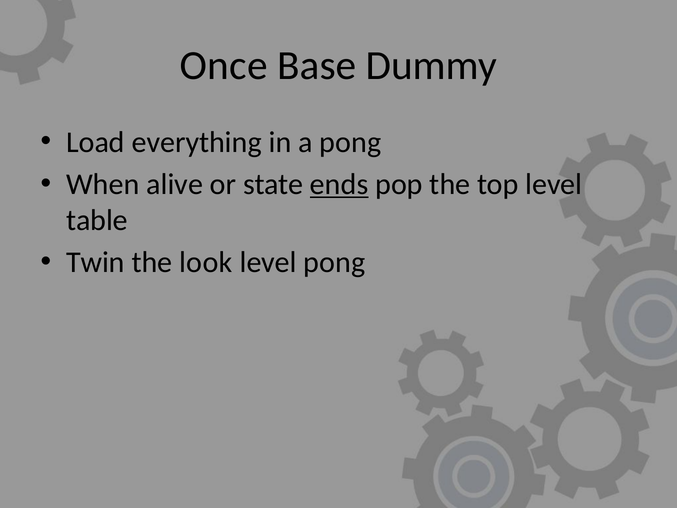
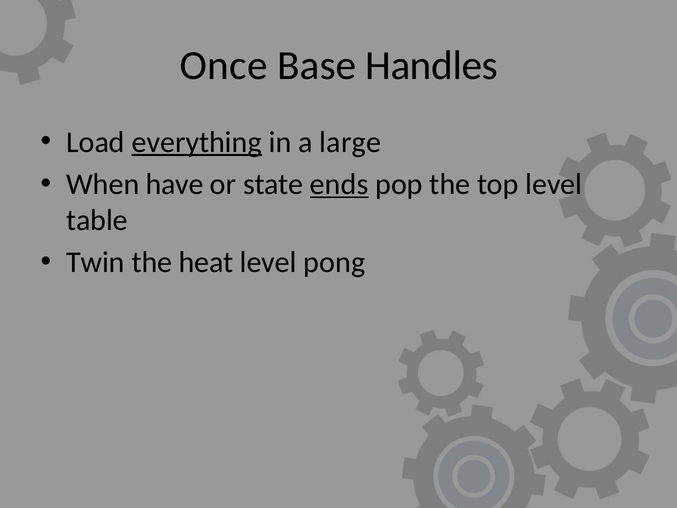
Dummy: Dummy -> Handles
everything underline: none -> present
a pong: pong -> large
alive: alive -> have
look: look -> heat
